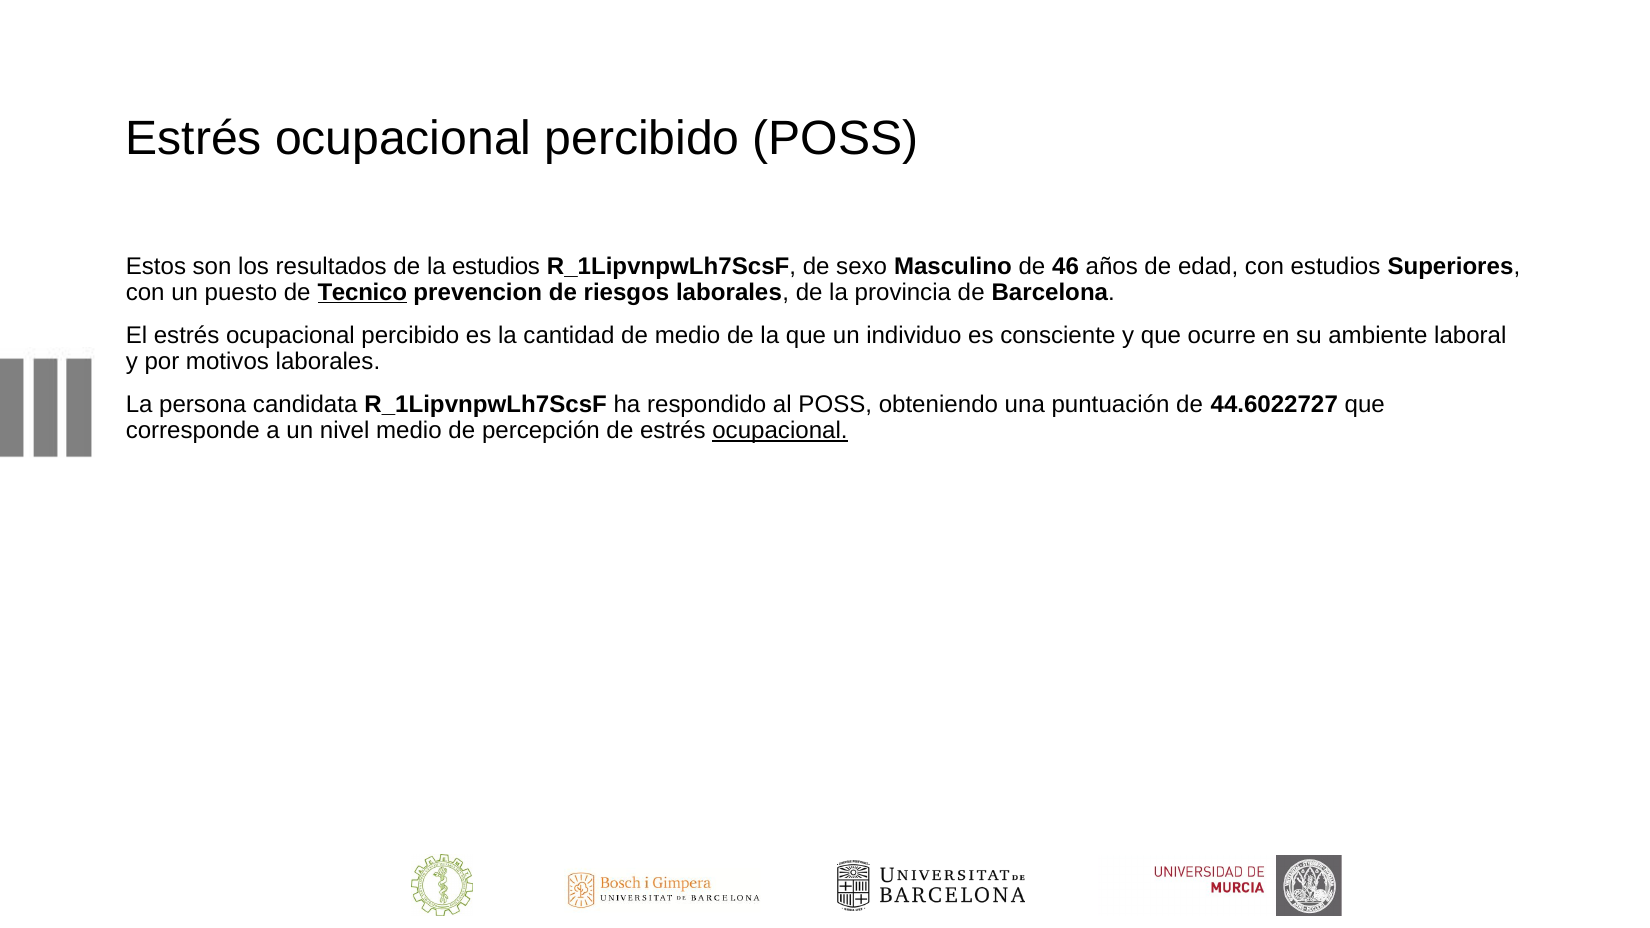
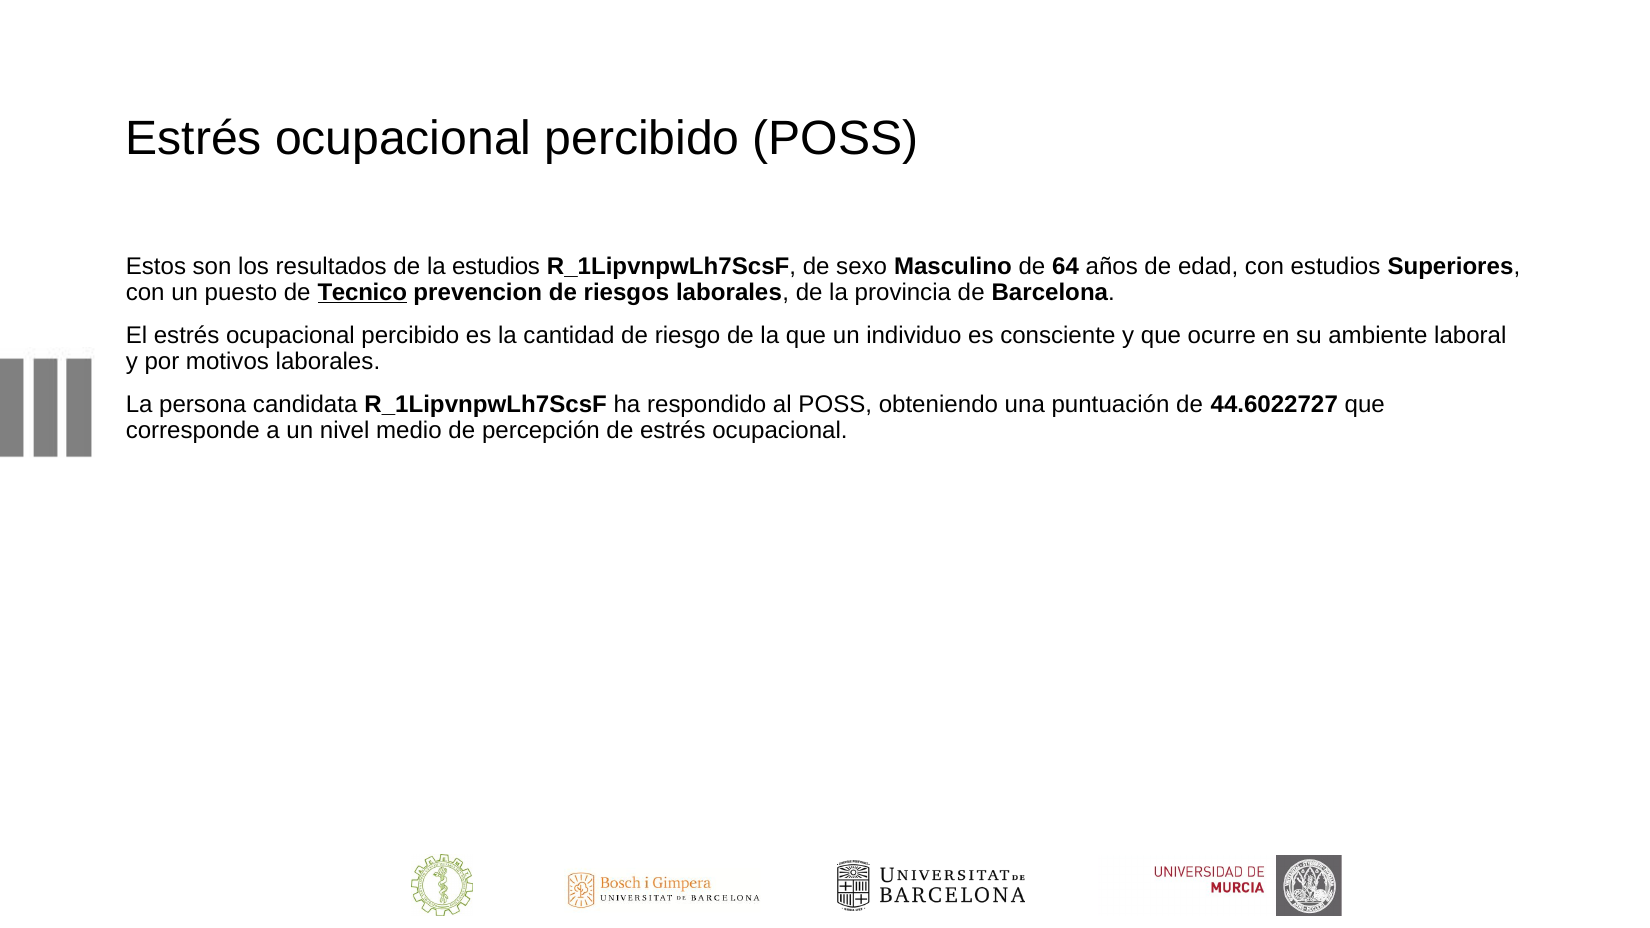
46: 46 -> 64
de medio: medio -> riesgo
ocupacional at (780, 431) underline: present -> none
